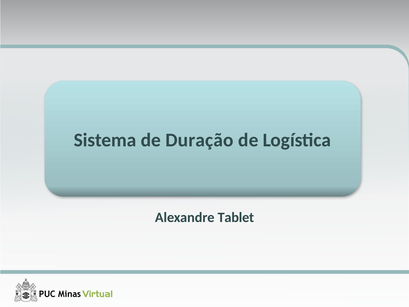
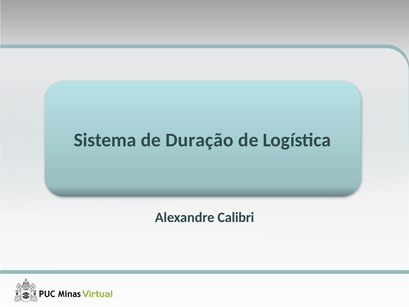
Tablet: Tablet -> Calibri
